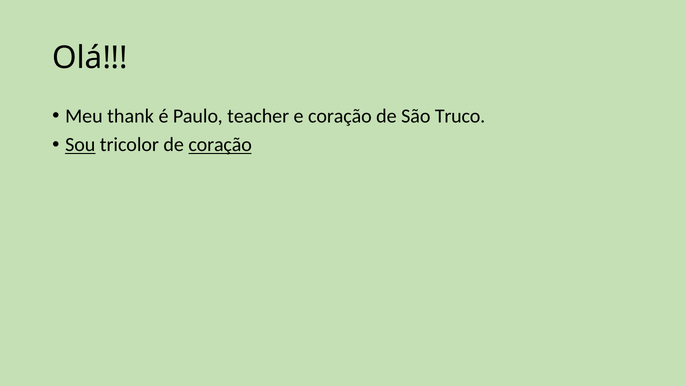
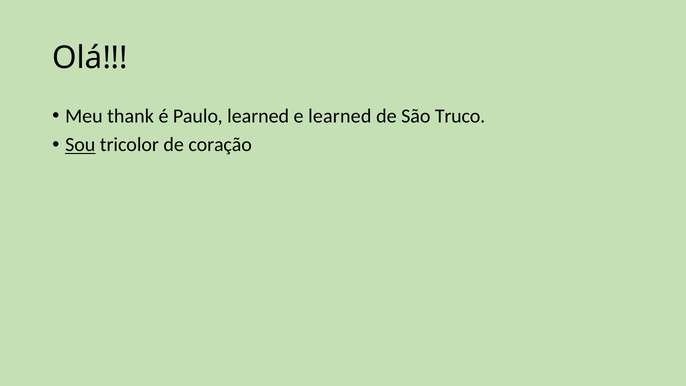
Paulo teacher: teacher -> learned
e coração: coração -> learned
coração at (220, 145) underline: present -> none
